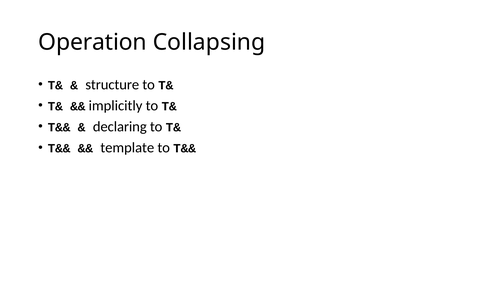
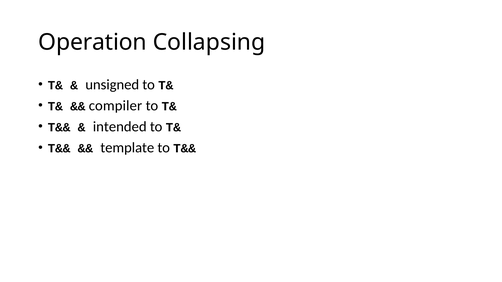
structure: structure -> unsigned
implicitly: implicitly -> compiler
declaring: declaring -> intended
